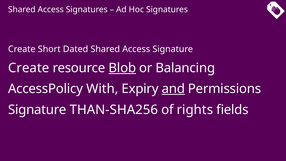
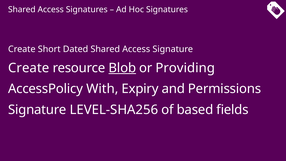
Balancing: Balancing -> Providing
and underline: present -> none
THAN-SHA256: THAN-SHA256 -> LEVEL-SHA256
rights: rights -> based
